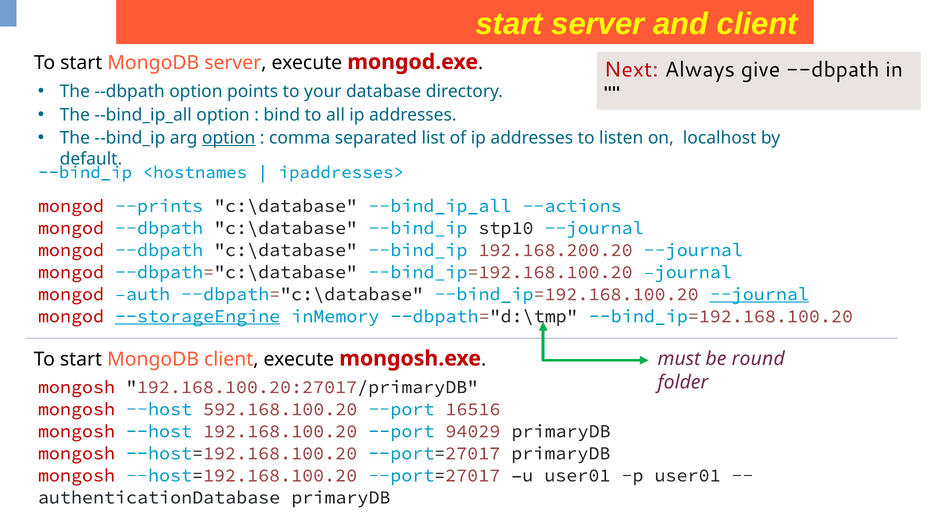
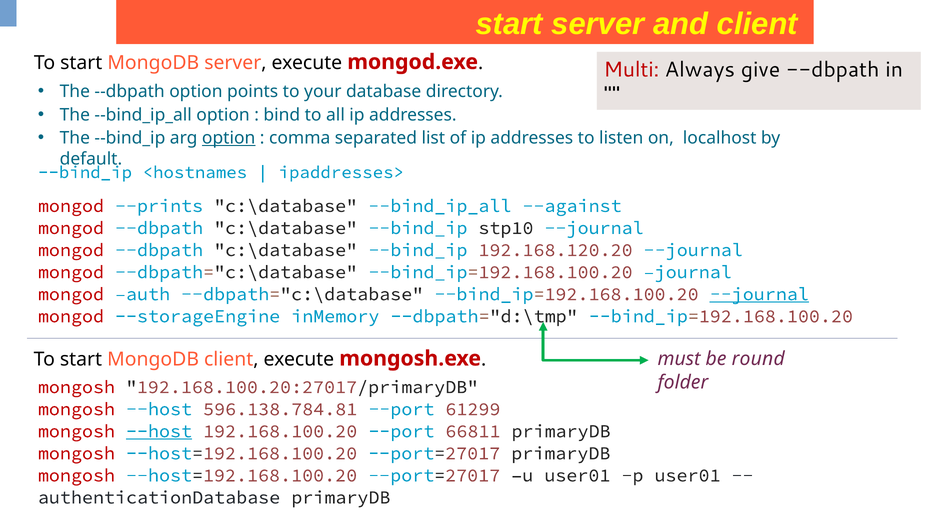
Next: Next -> Multi
--actions: --actions -> --against
192.168.200.20: 192.168.200.20 -> 192.168.120.20
--storageEngine underline: present -> none
592.168.100.20: 592.168.100.20 -> 596.138.784.81
16516: 16516 -> 61299
--host at (159, 431) underline: none -> present
94029: 94029 -> 66811
